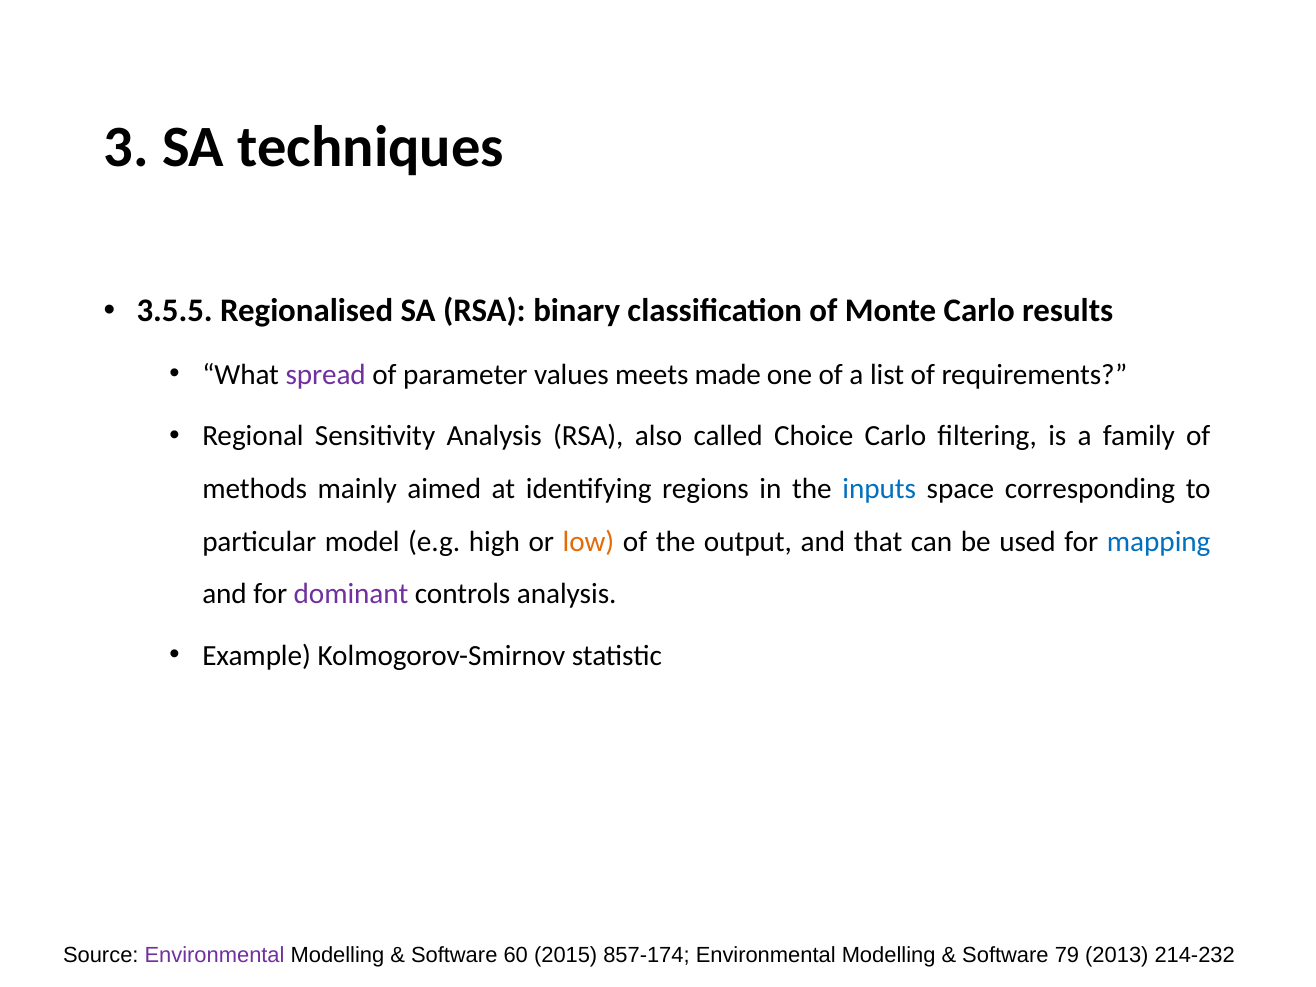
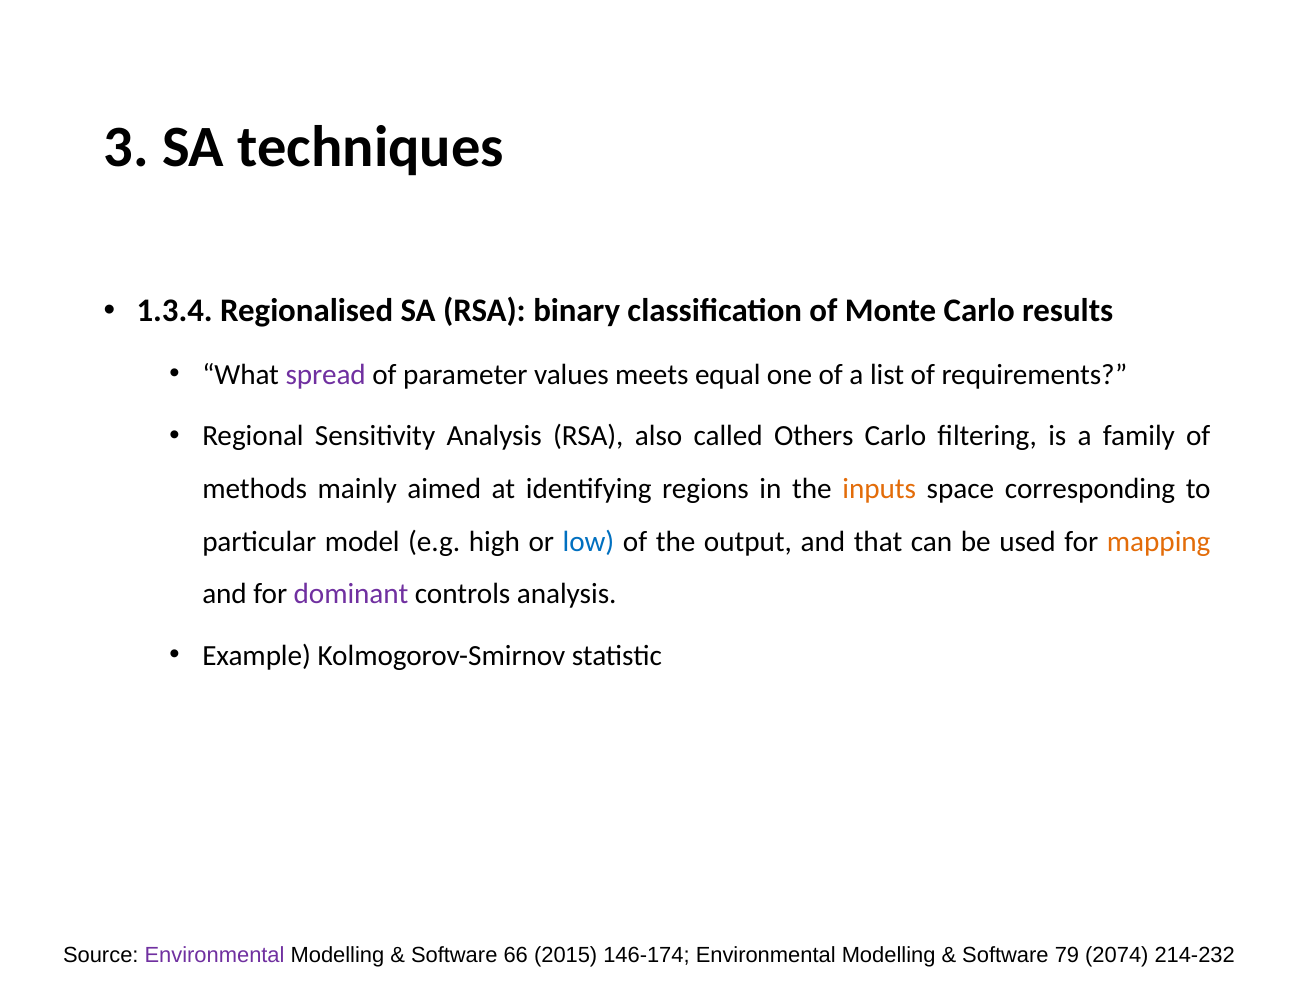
3.5.5: 3.5.5 -> 1.3.4
made: made -> equal
Choice: Choice -> Others
inputs colour: blue -> orange
low colour: orange -> blue
mapping colour: blue -> orange
60: 60 -> 66
857-174: 857-174 -> 146-174
2013: 2013 -> 2074
